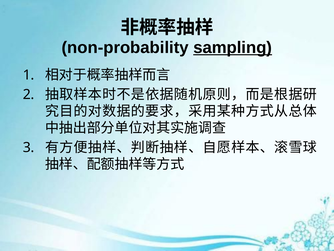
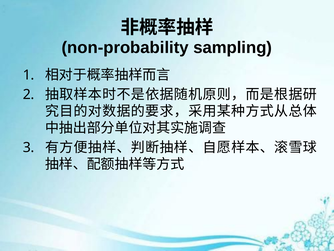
sampling underline: present -> none
